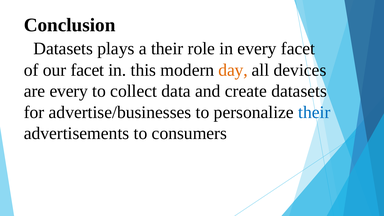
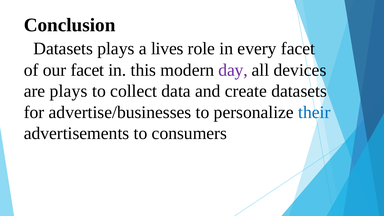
a their: their -> lives
day colour: orange -> purple
are every: every -> plays
